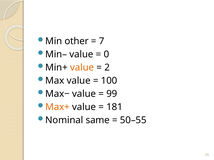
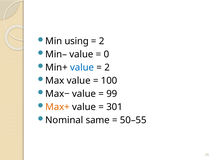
other: other -> using
7 at (102, 41): 7 -> 2
value at (82, 68) colour: orange -> blue
181: 181 -> 301
